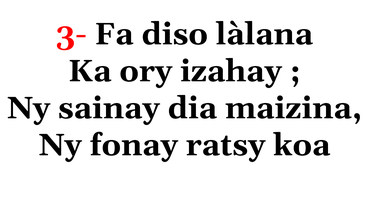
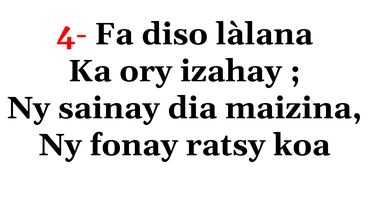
3-: 3- -> 4-
